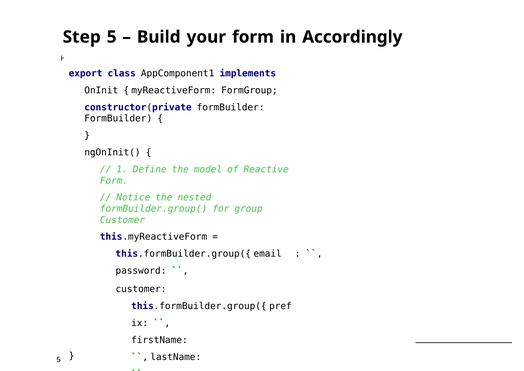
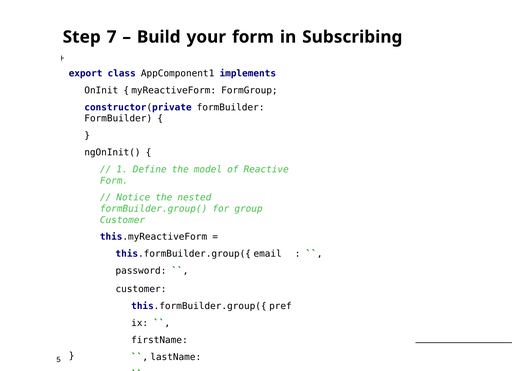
Step 5: 5 -> 7
Accordingly: Accordingly -> Subscribing
